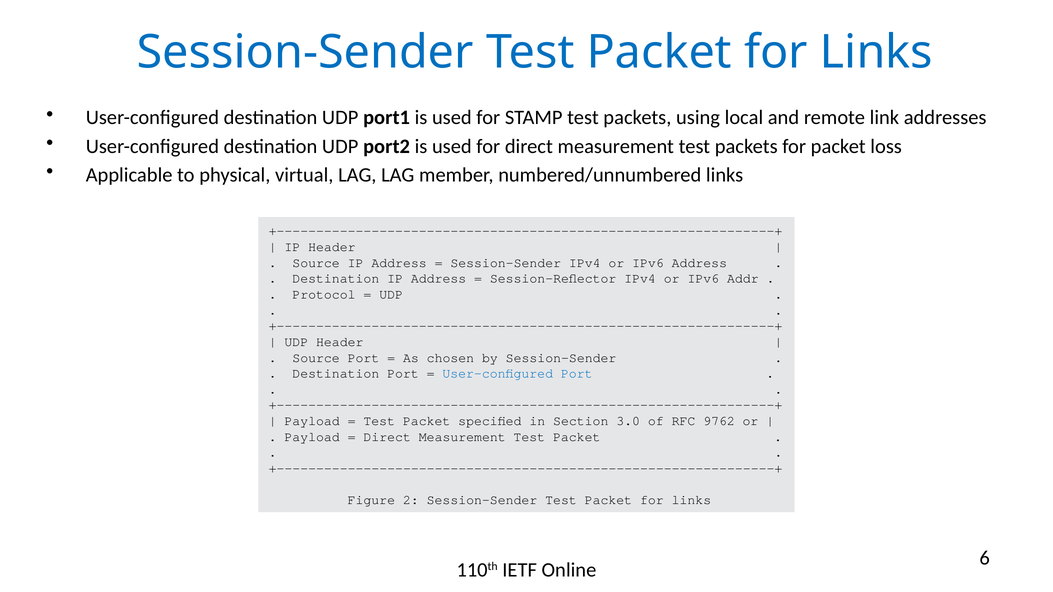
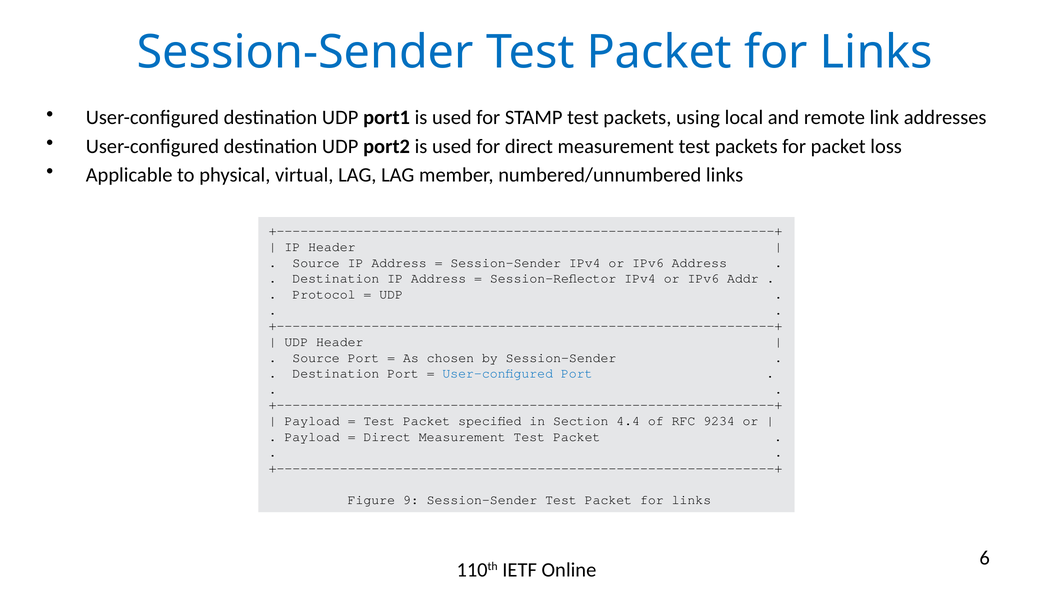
3.0: 3.0 -> 4.4
9762: 9762 -> 9234
2: 2 -> 9
